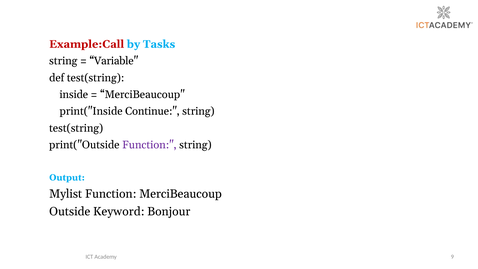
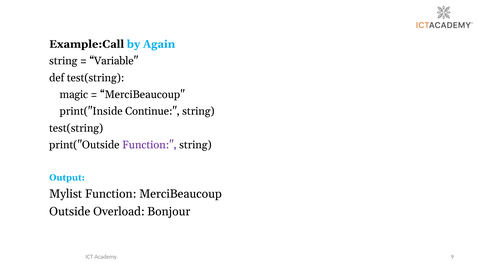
Example:Call colour: red -> black
Tasks: Tasks -> Again
inside: inside -> magic
Keyword: Keyword -> Overload
